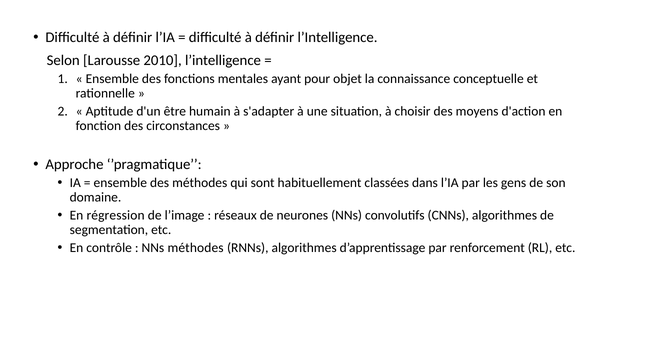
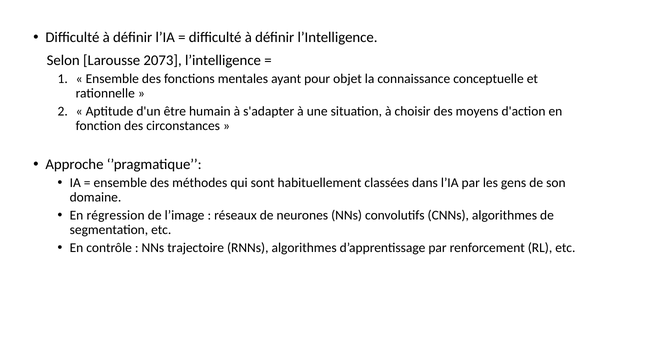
2010: 2010 -> 2073
NNs méthodes: méthodes -> trajectoire
